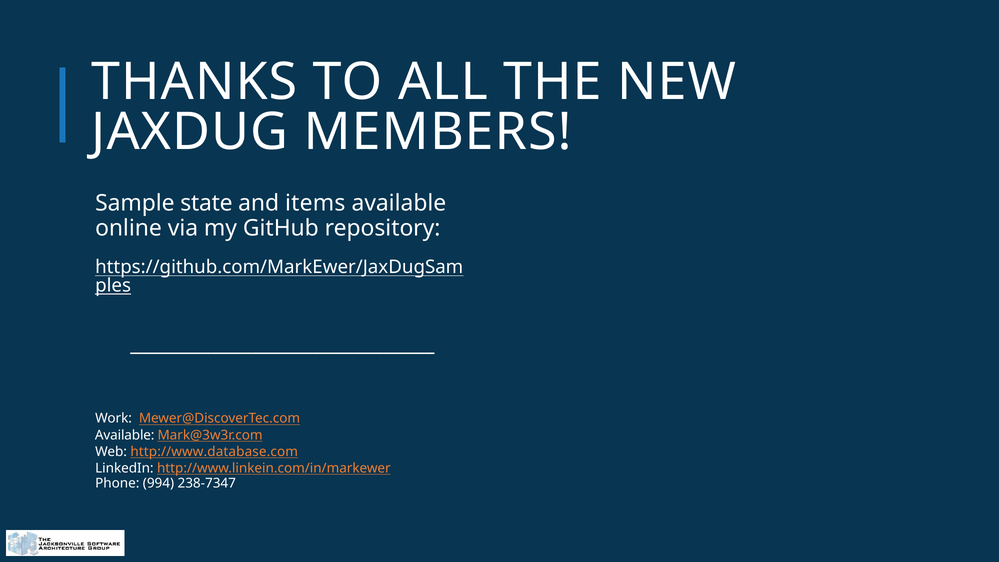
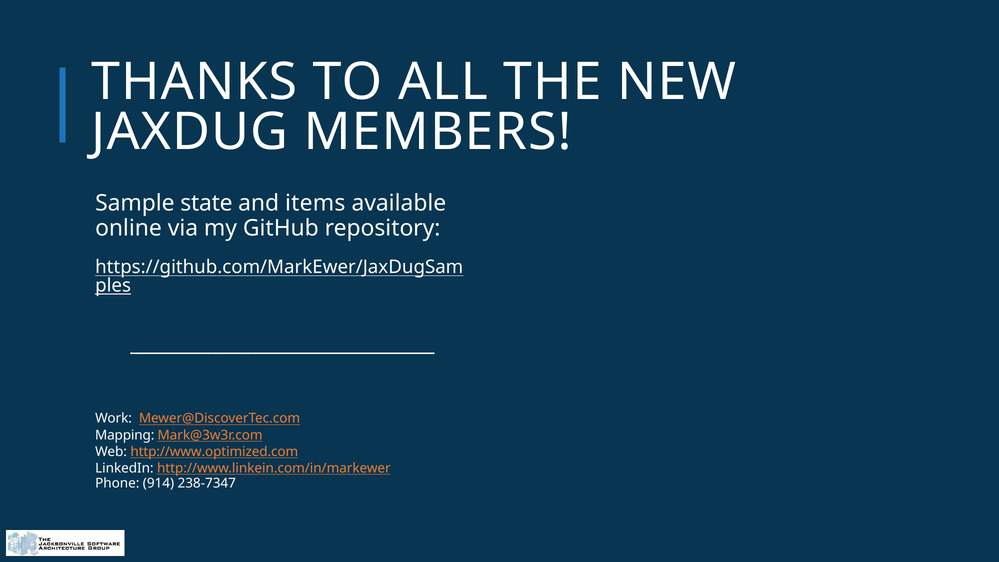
Available at (125, 435): Available -> Mapping
http://www.database.com: http://www.database.com -> http://www.optimized.com
994: 994 -> 914
